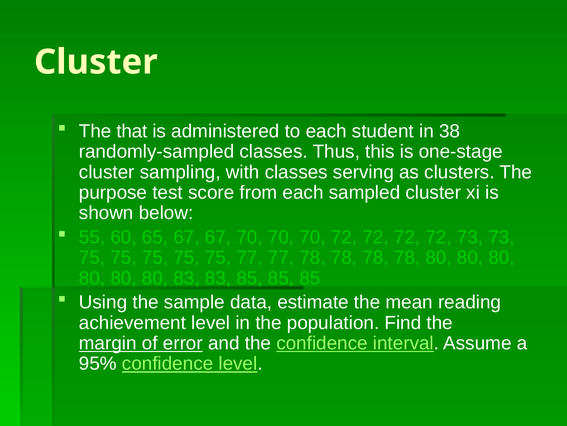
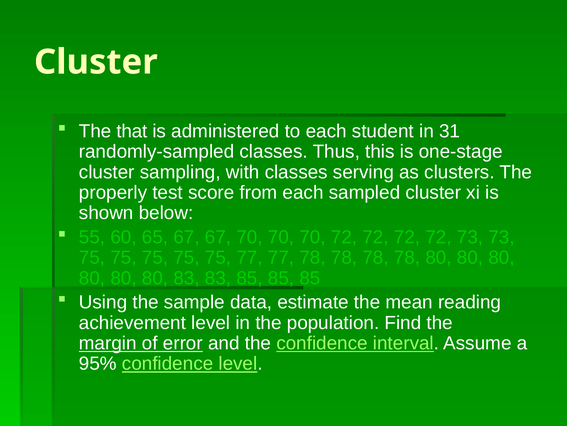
38: 38 -> 31
purpose: purpose -> properly
